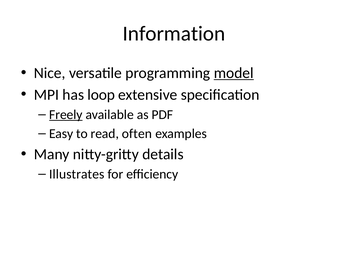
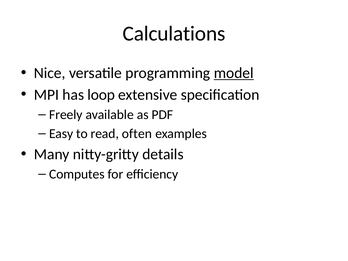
Information: Information -> Calculations
Freely underline: present -> none
Illustrates: Illustrates -> Computes
